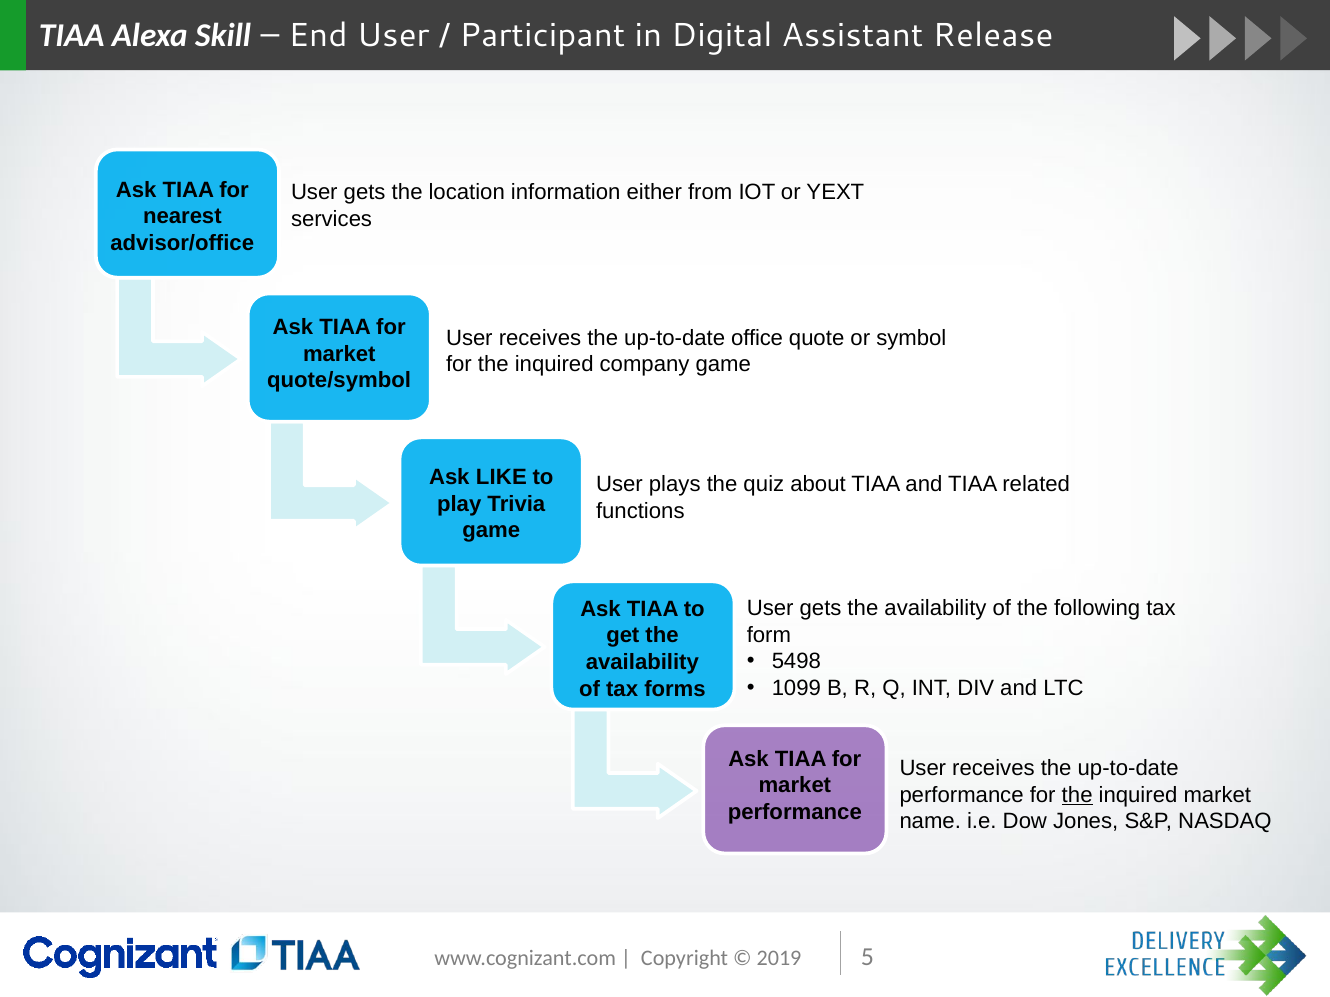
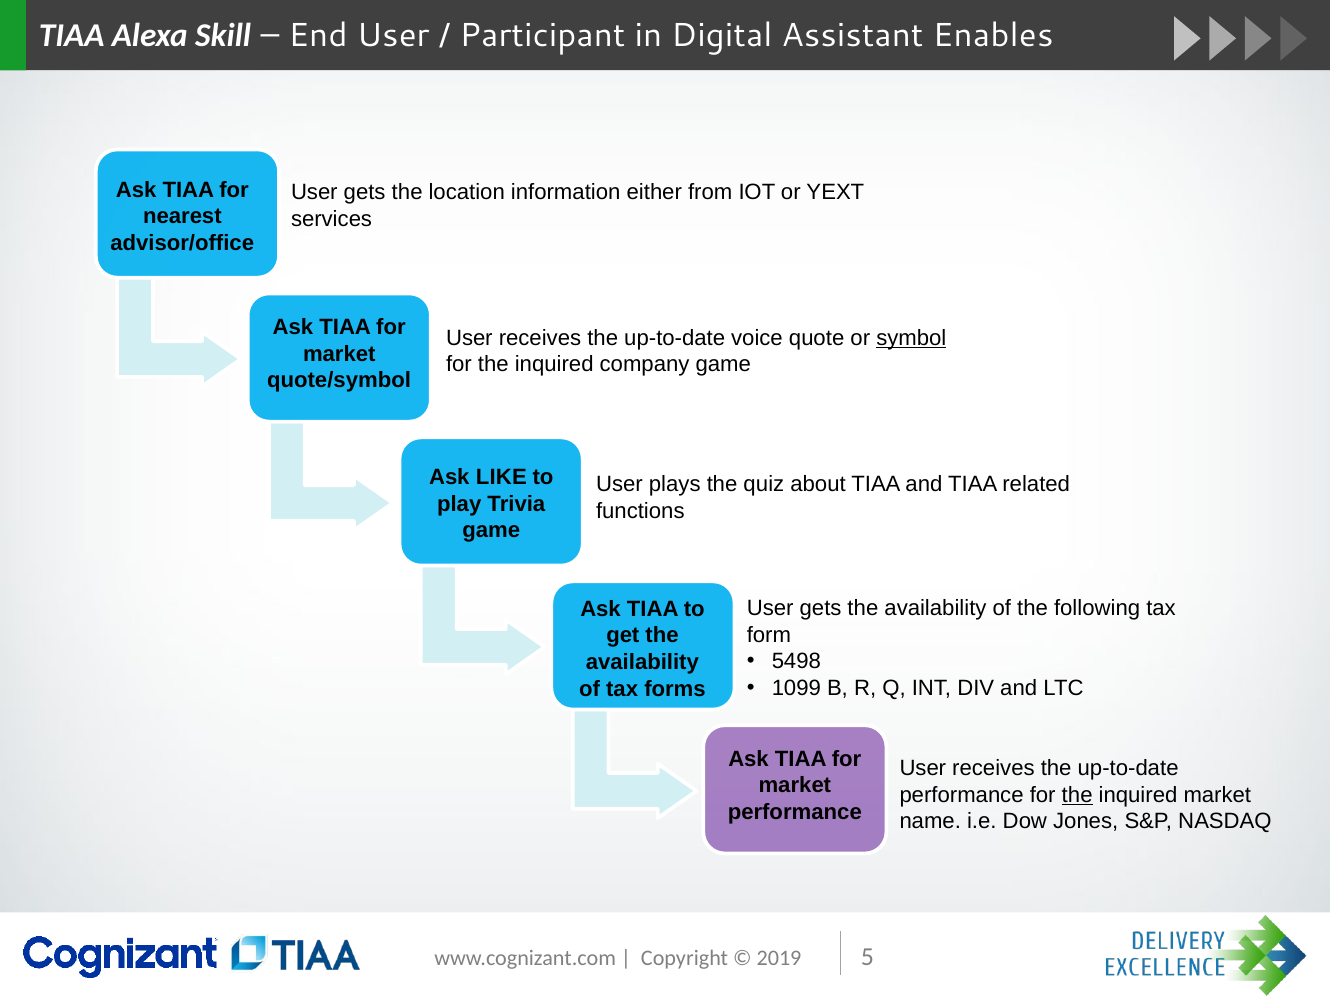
Release: Release -> Enables
office: office -> voice
symbol underline: none -> present
